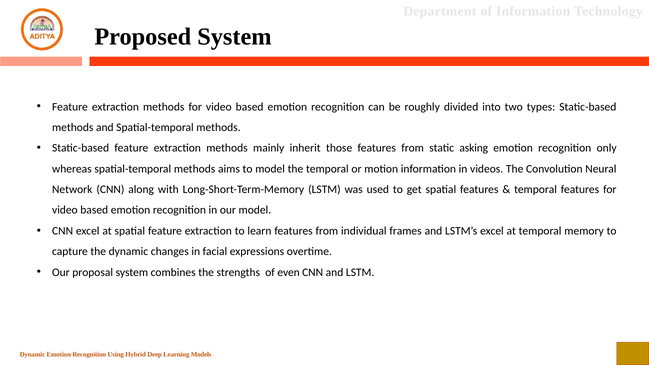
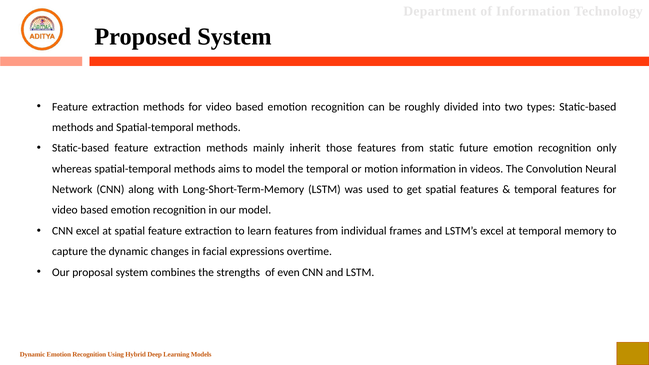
asking: asking -> future
